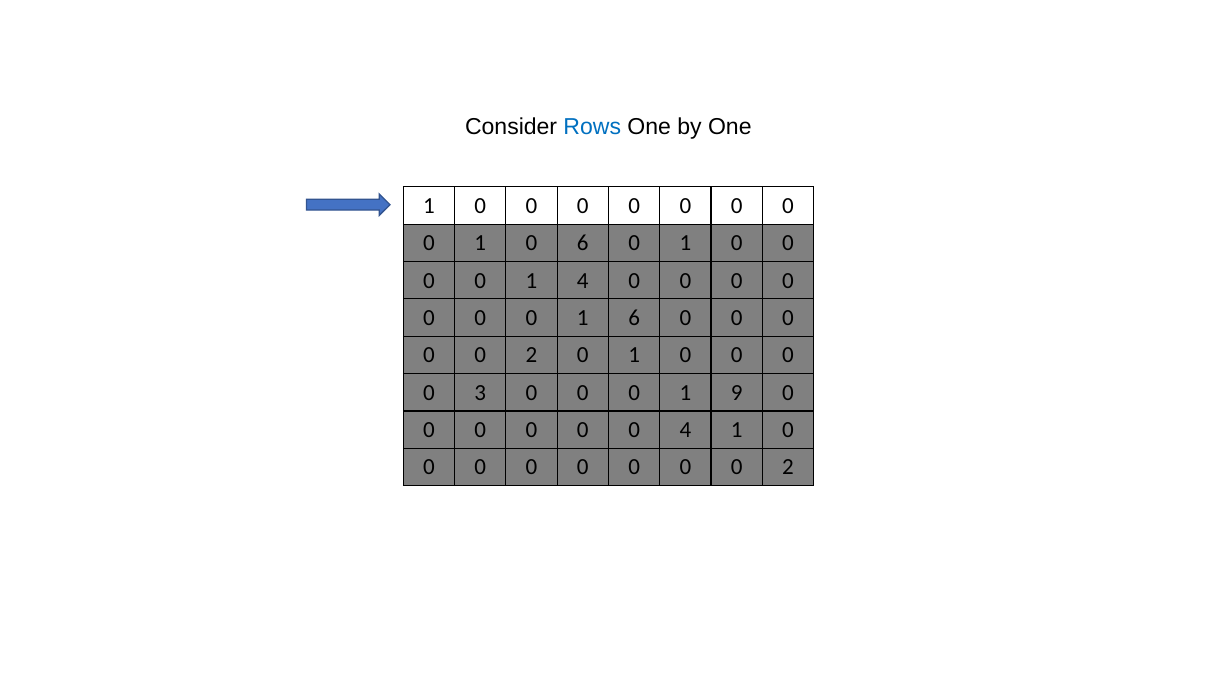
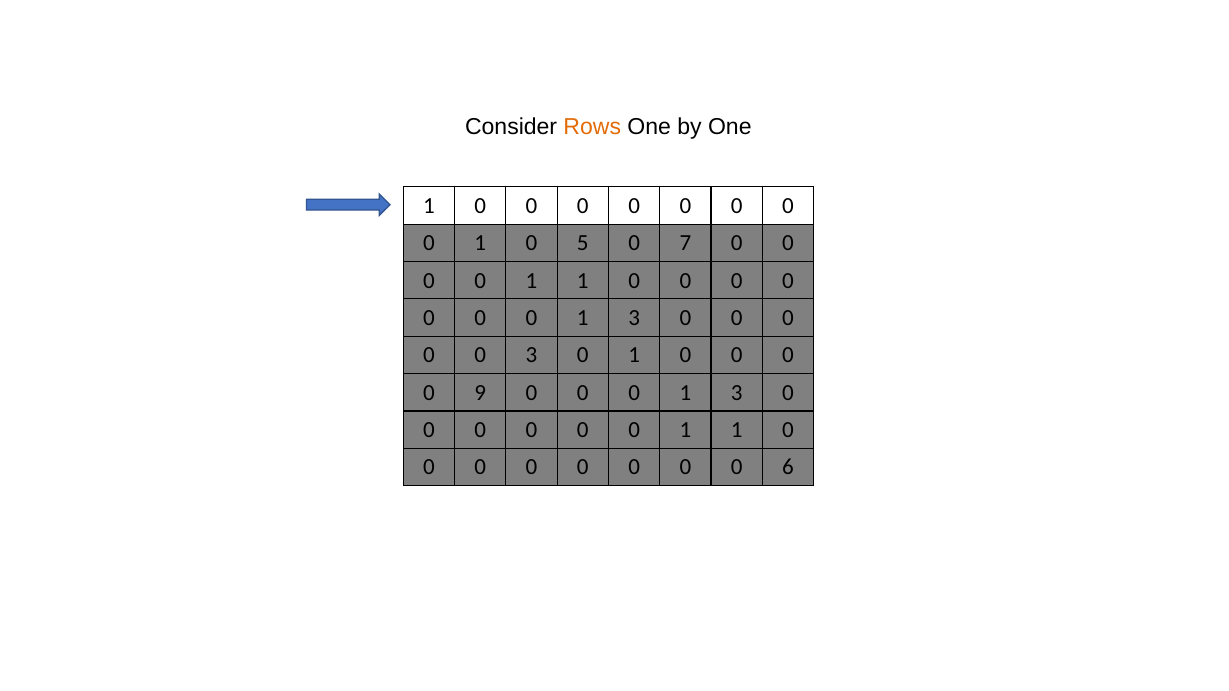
Rows colour: blue -> orange
0 6: 6 -> 5
1 at (685, 243): 1 -> 7
4 at (583, 281): 4 -> 1
6 at (634, 318): 6 -> 3
2 at (532, 355): 2 -> 3
3: 3 -> 9
9 at (737, 393): 9 -> 3
4 at (685, 430): 4 -> 1
2 at (788, 467): 2 -> 6
